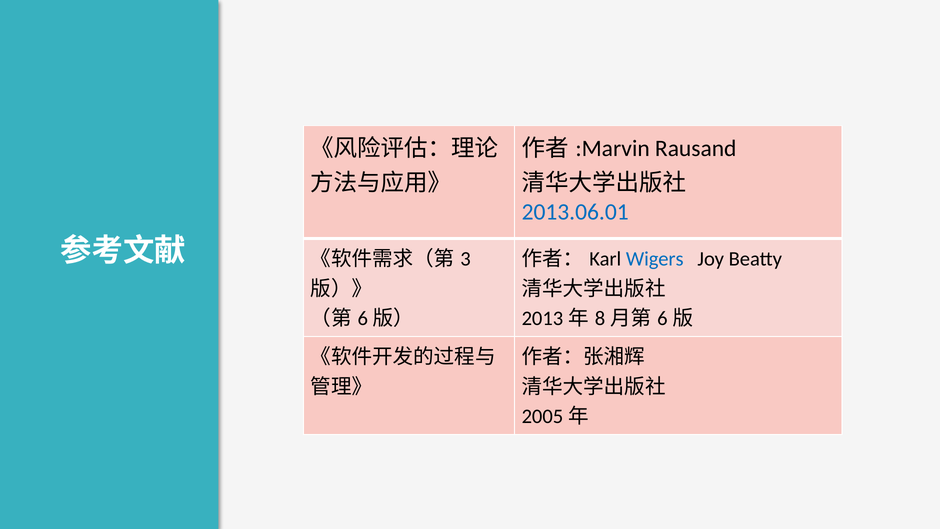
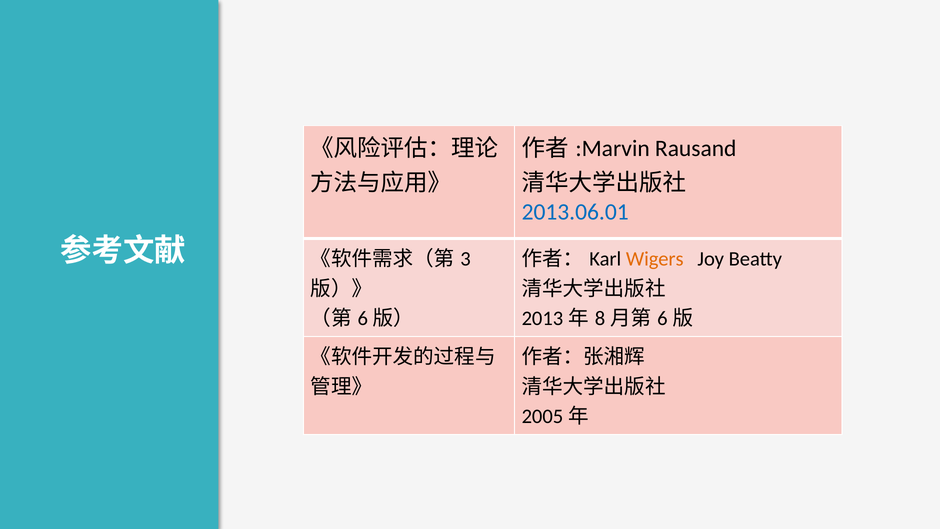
Wigers colour: blue -> orange
